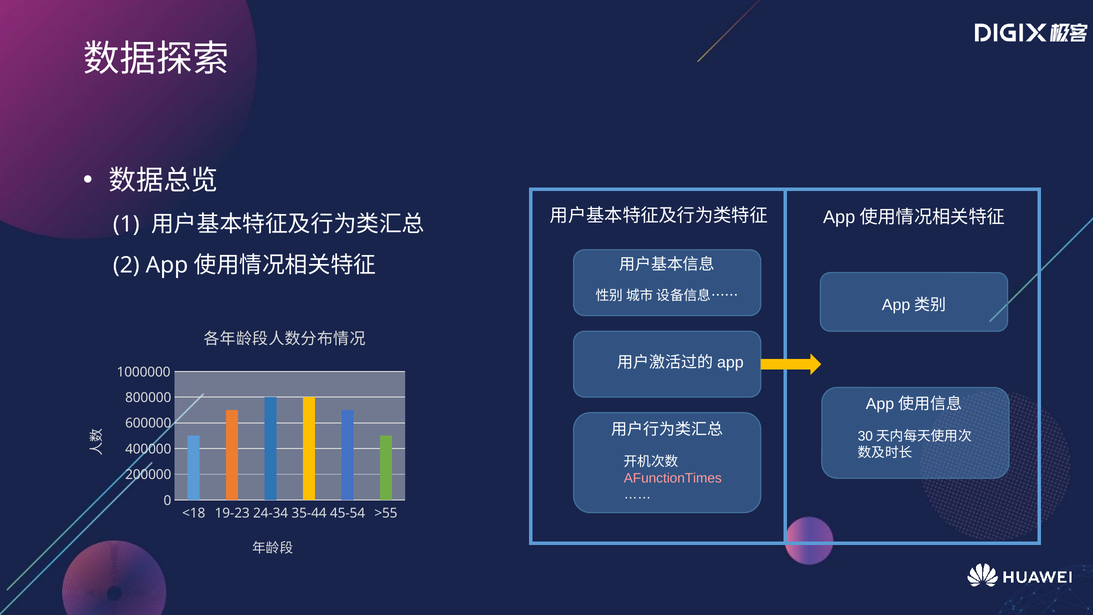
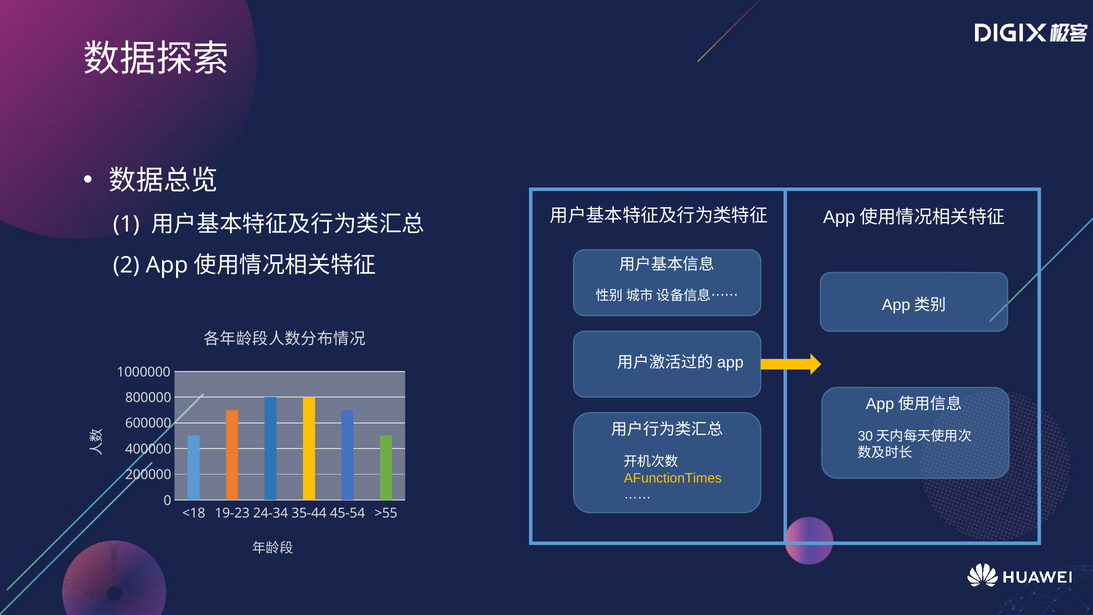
AFunctionTimes colour: pink -> yellow
